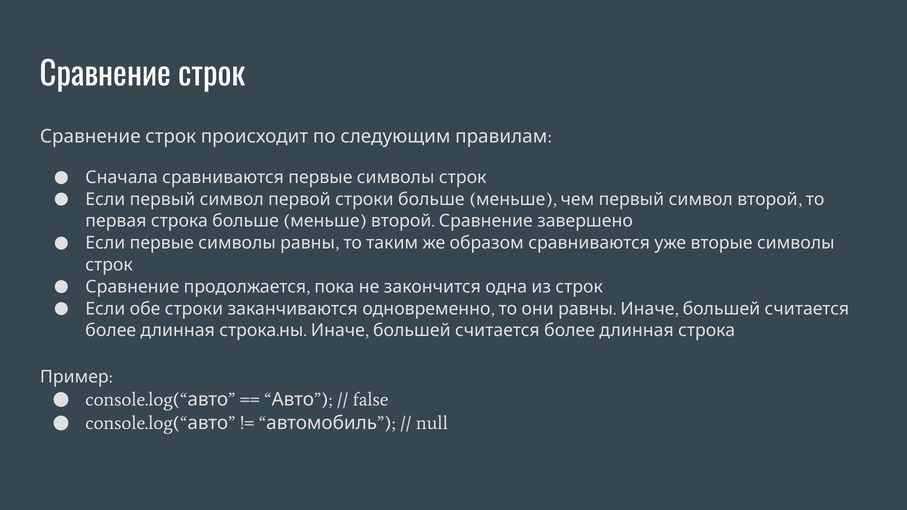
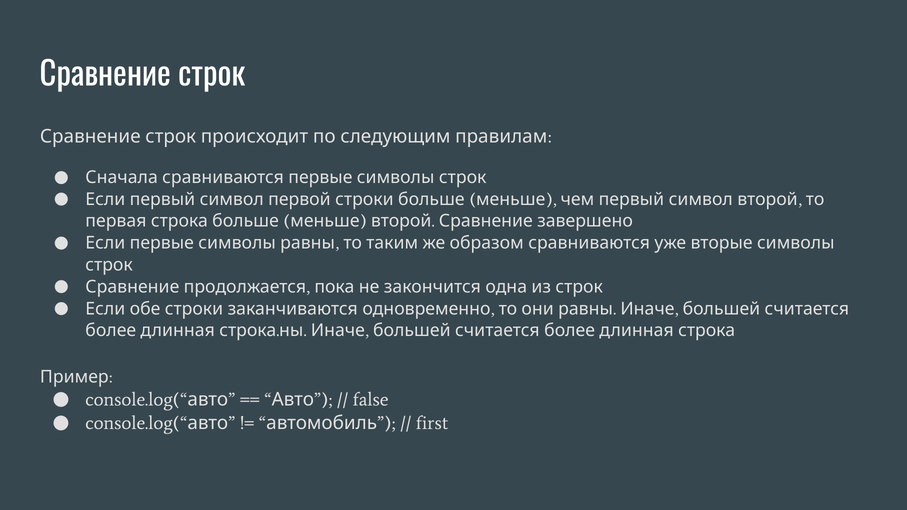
null: null -> first
